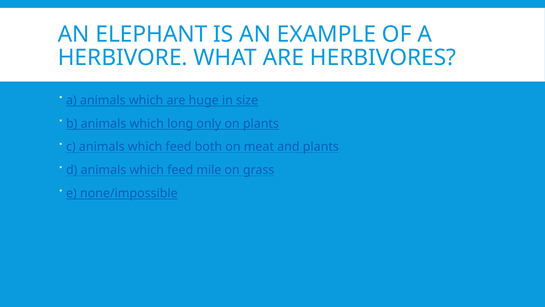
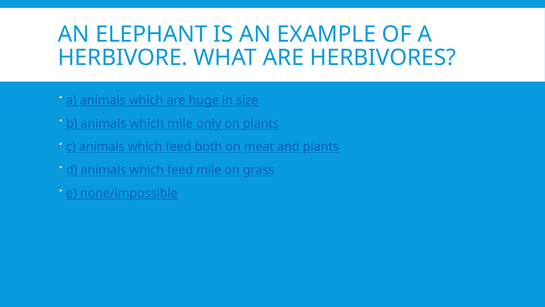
which long: long -> mile
